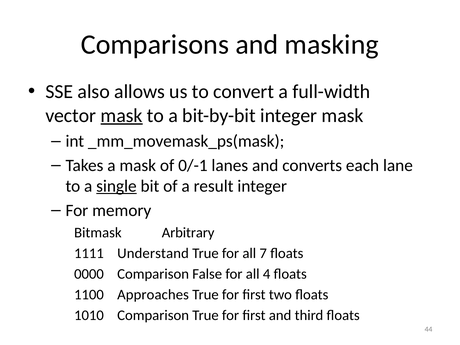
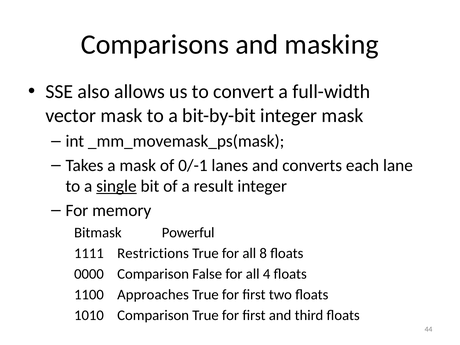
mask at (122, 116) underline: present -> none
Arbitrary: Arbitrary -> Powerful
Understand: Understand -> Restrictions
7: 7 -> 8
